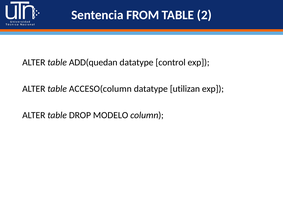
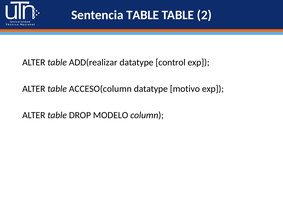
Sentencia FROM: FROM -> TABLE
ADD(quedan: ADD(quedan -> ADD(realizar
utilizan: utilizan -> motivo
